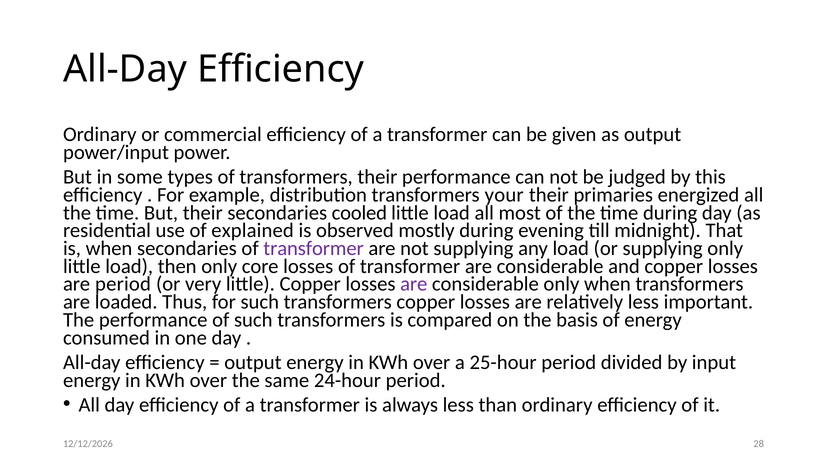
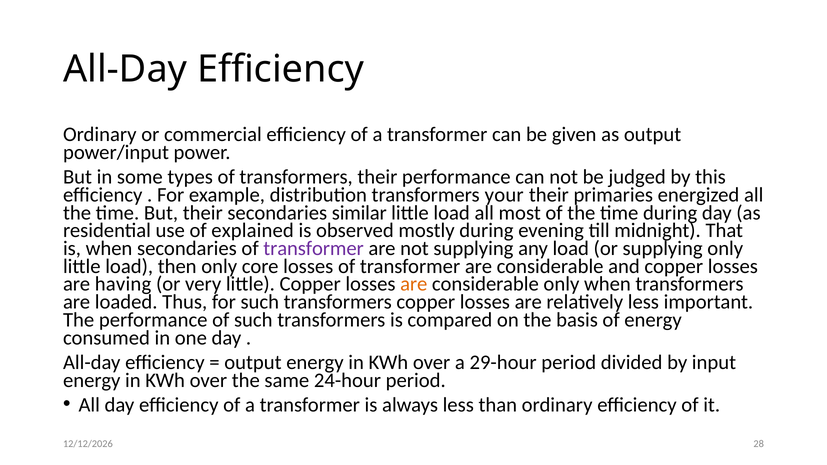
cooled: cooled -> similar
are period: period -> having
are at (414, 284) colour: purple -> orange
25-hour: 25-hour -> 29-hour
